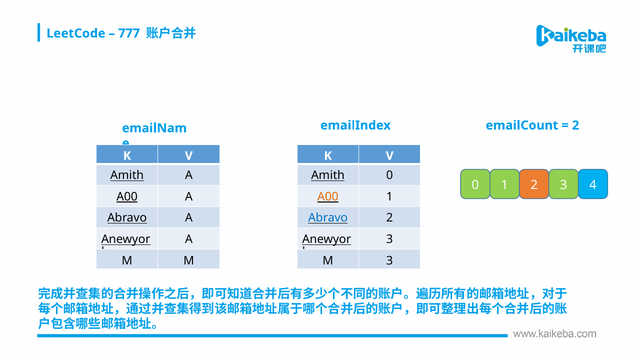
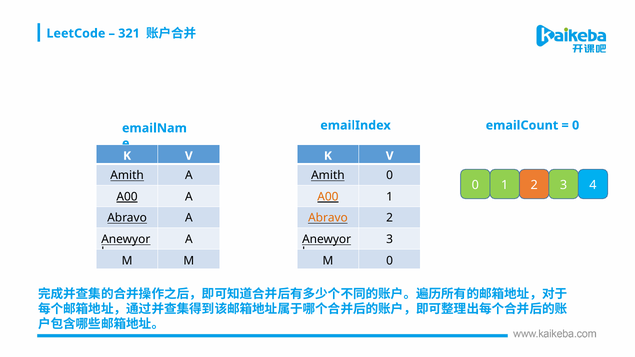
777: 777 -> 321
2 at (576, 125): 2 -> 0
Abravo at (328, 218) colour: blue -> orange
M 3: 3 -> 0
